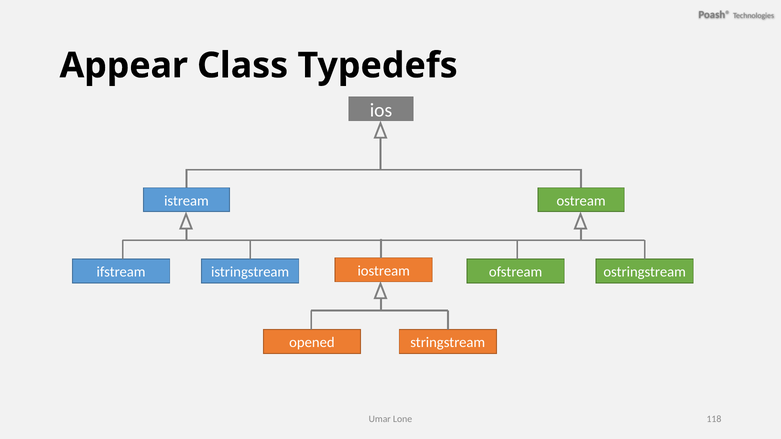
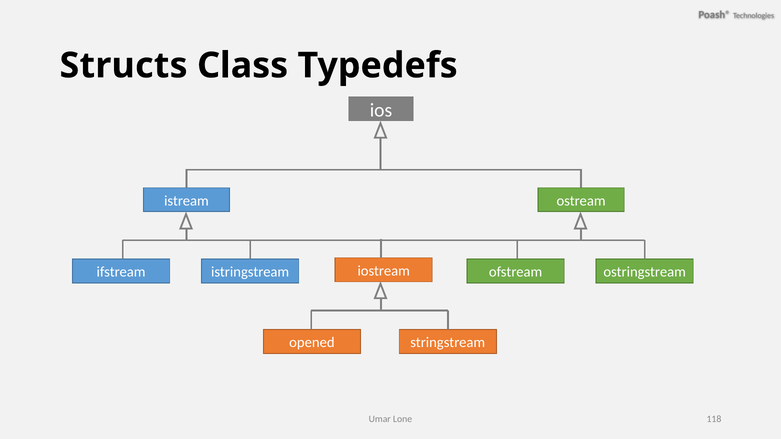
Appear: Appear -> Structs
